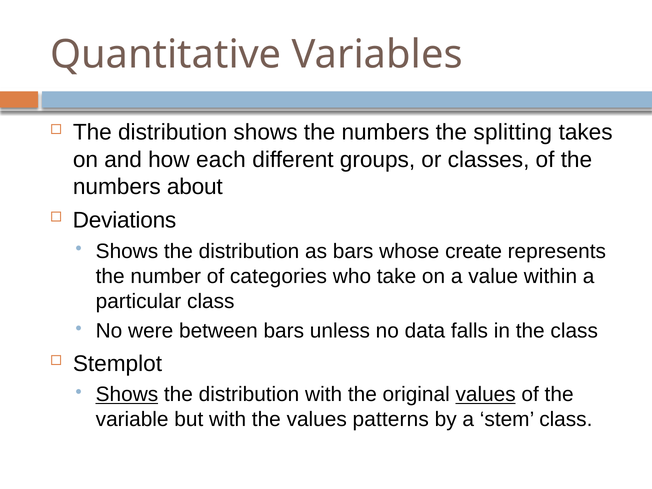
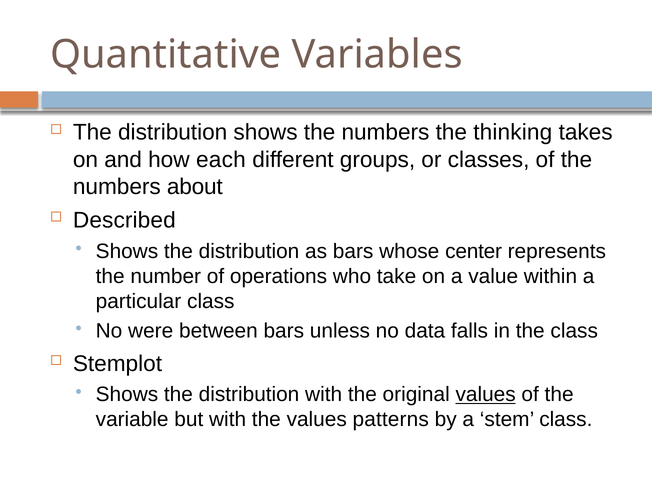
splitting: splitting -> thinking
Deviations: Deviations -> Described
create: create -> center
categories: categories -> operations
Shows at (127, 395) underline: present -> none
